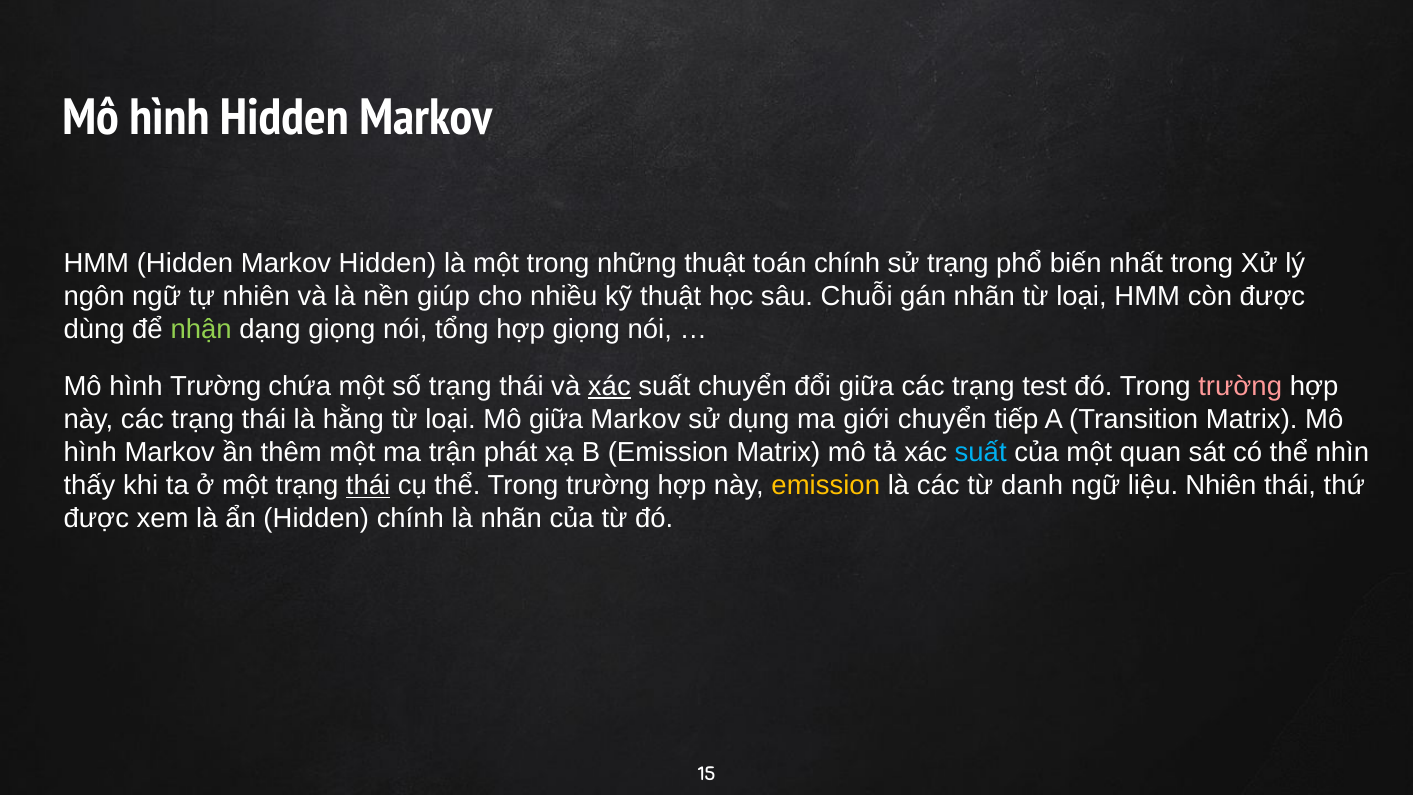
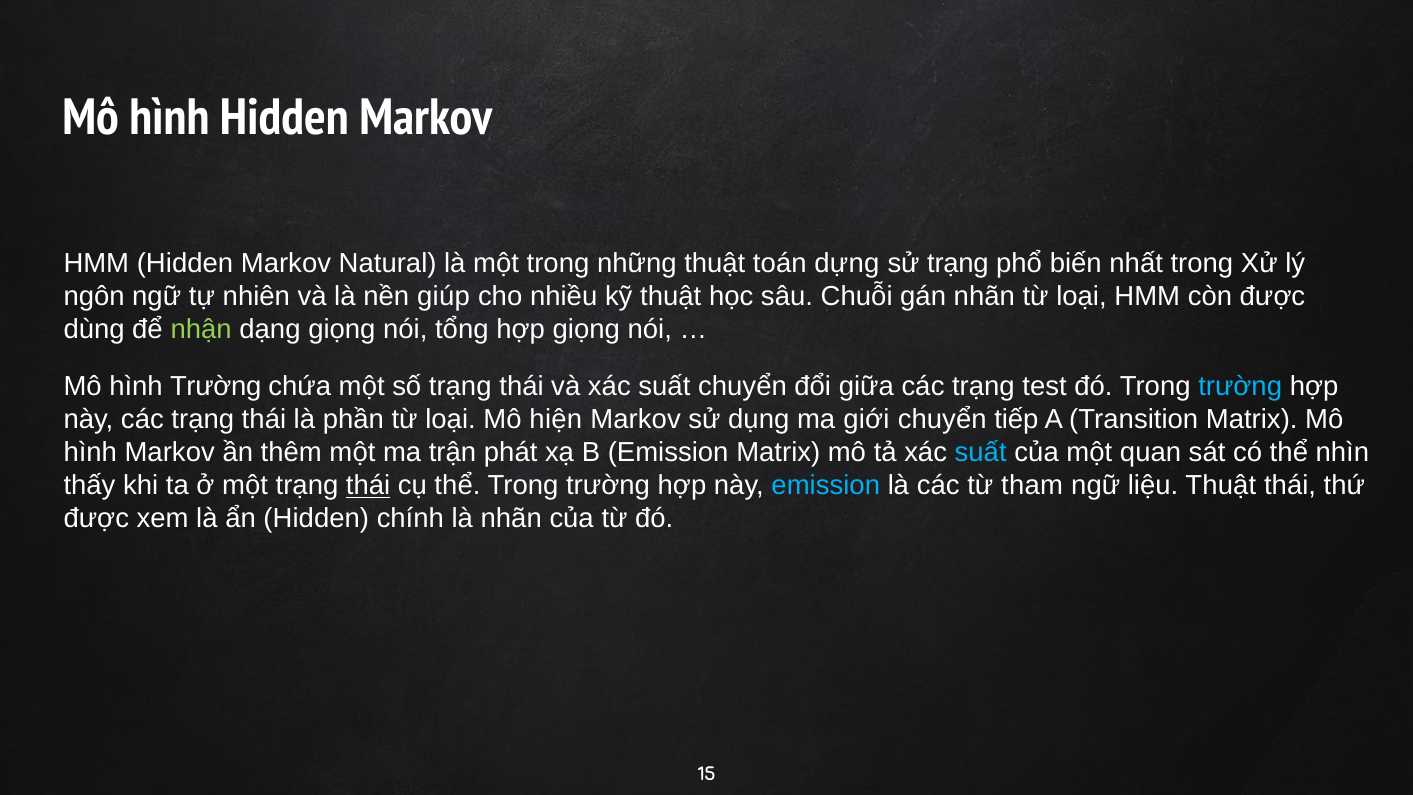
Markov Hidden: Hidden -> Natural
toán chính: chính -> dựng
xác at (609, 386) underline: present -> none
trường at (1240, 386) colour: pink -> light blue
hằng: hằng -> phần
Mô giữa: giữa -> hiện
emission at (826, 486) colour: yellow -> light blue
danh: danh -> tham
liệu Nhiên: Nhiên -> Thuật
